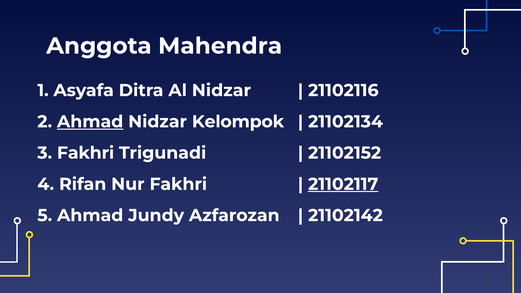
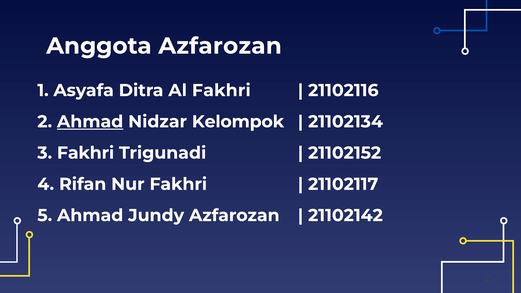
Anggota Mahendra: Mahendra -> Azfarozan
Al Nidzar: Nidzar -> Fakhri
21102117 underline: present -> none
